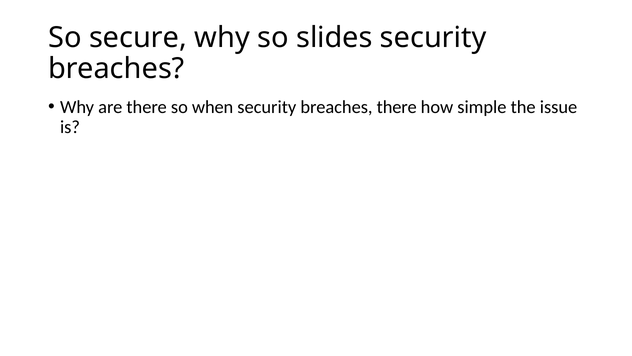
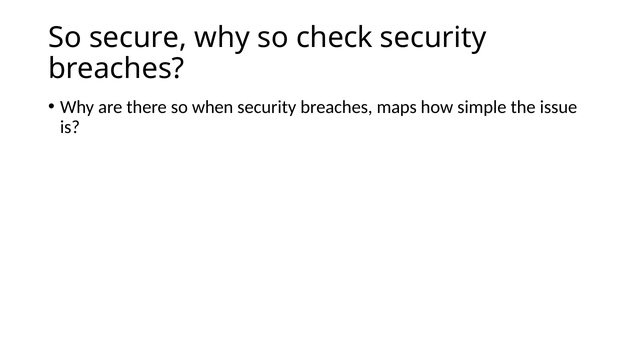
slides: slides -> check
breaches there: there -> maps
